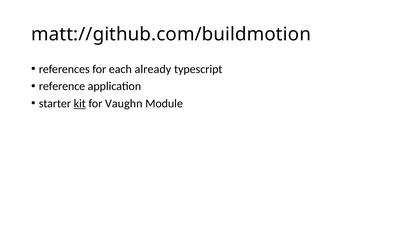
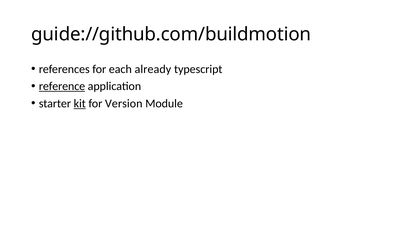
matt://github.com/buildmotion: matt://github.com/buildmotion -> guide://github.com/buildmotion
reference underline: none -> present
Vaughn: Vaughn -> Version
